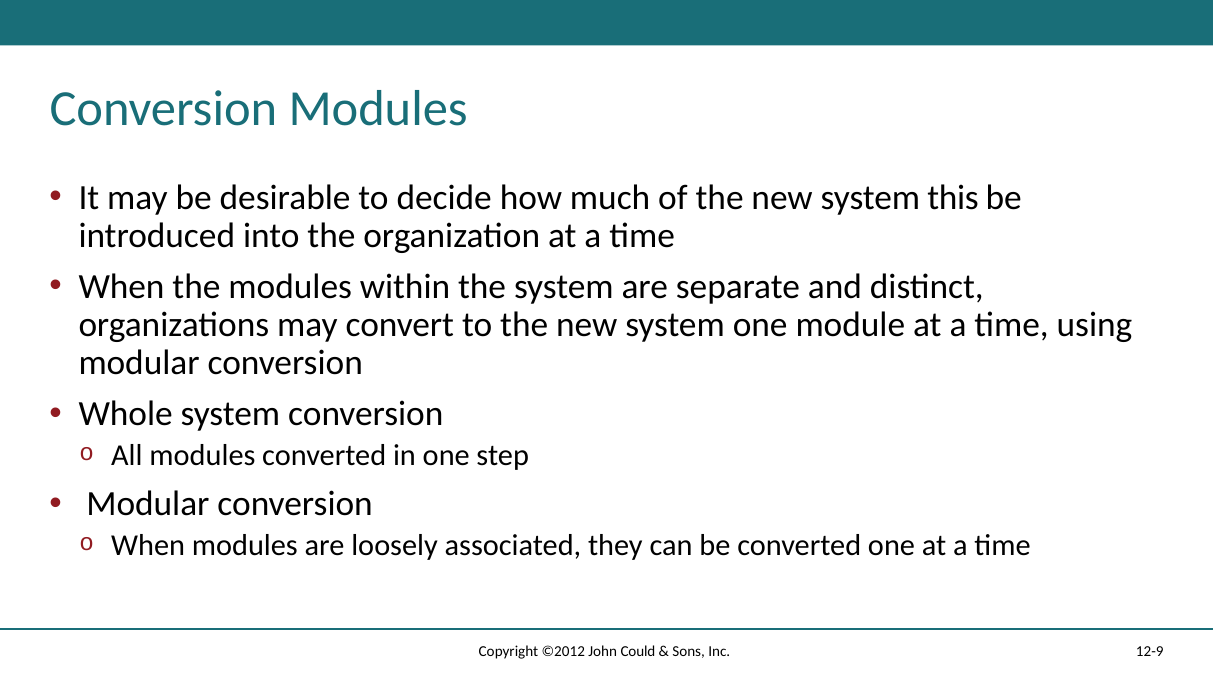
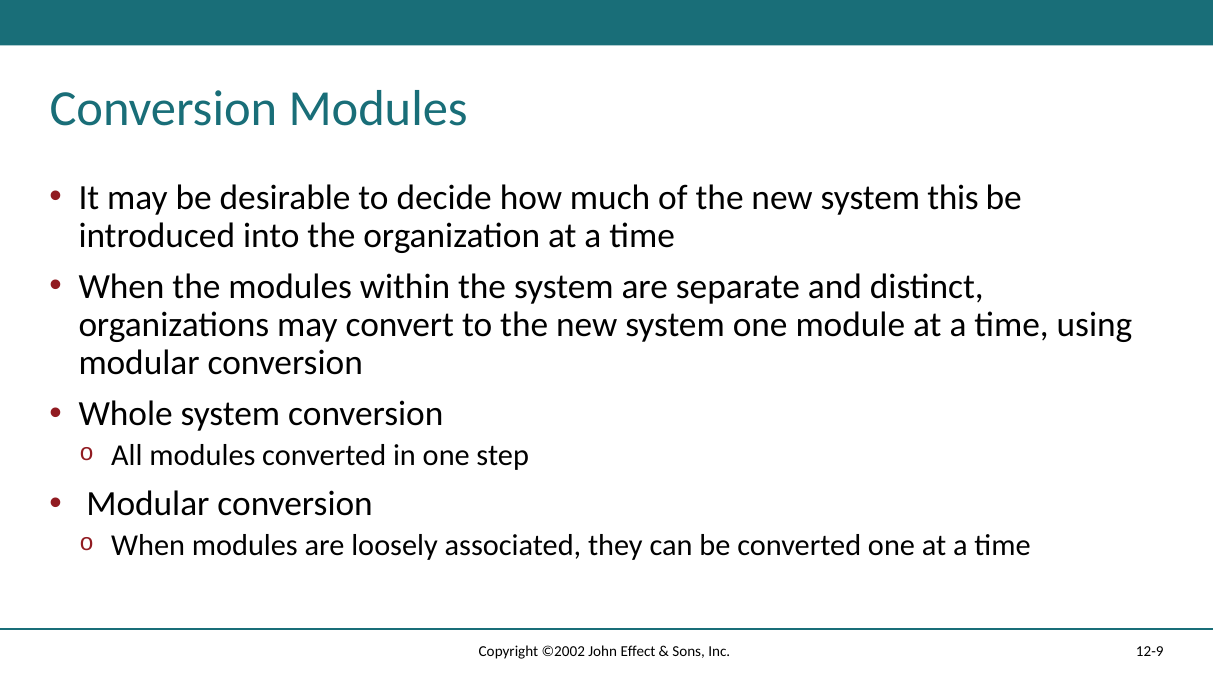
©2012: ©2012 -> ©2002
Could: Could -> Effect
